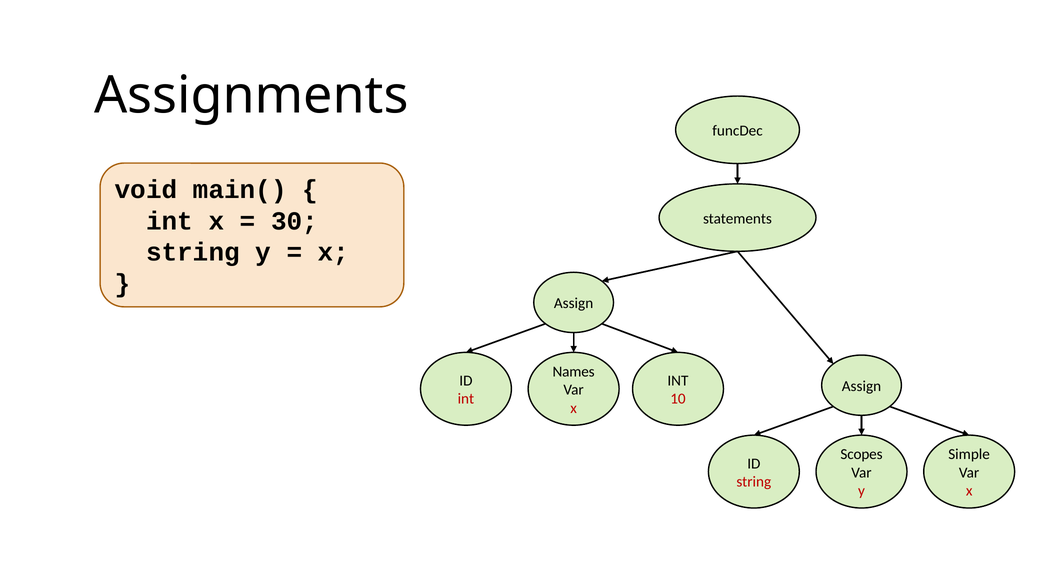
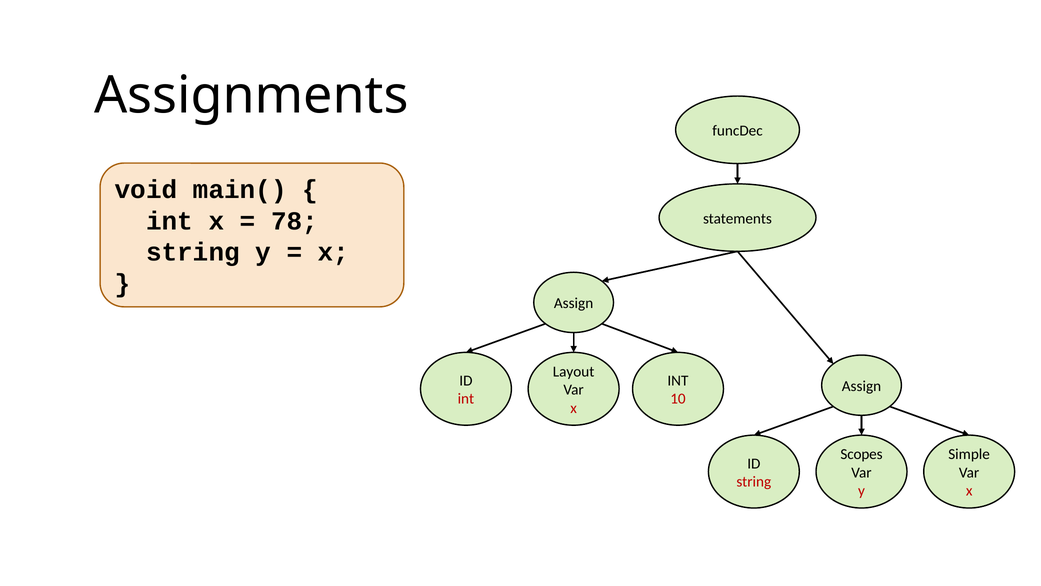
30: 30 -> 78
Names: Names -> Layout
